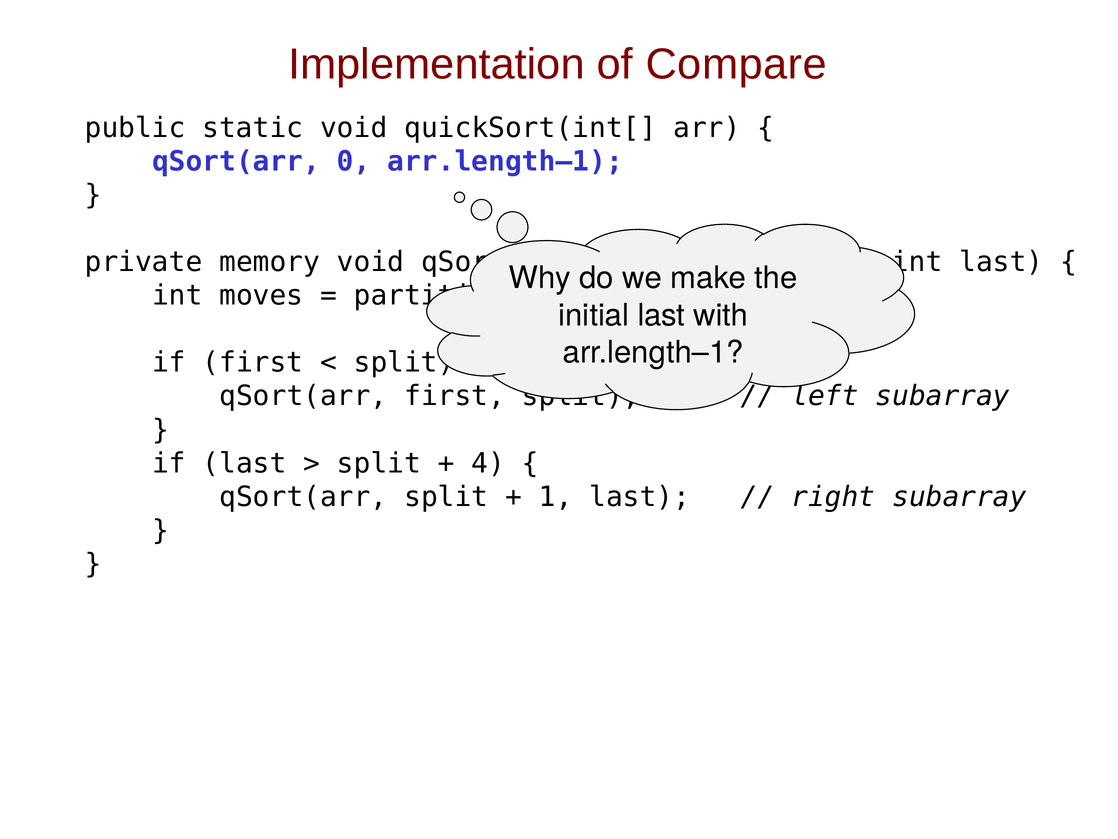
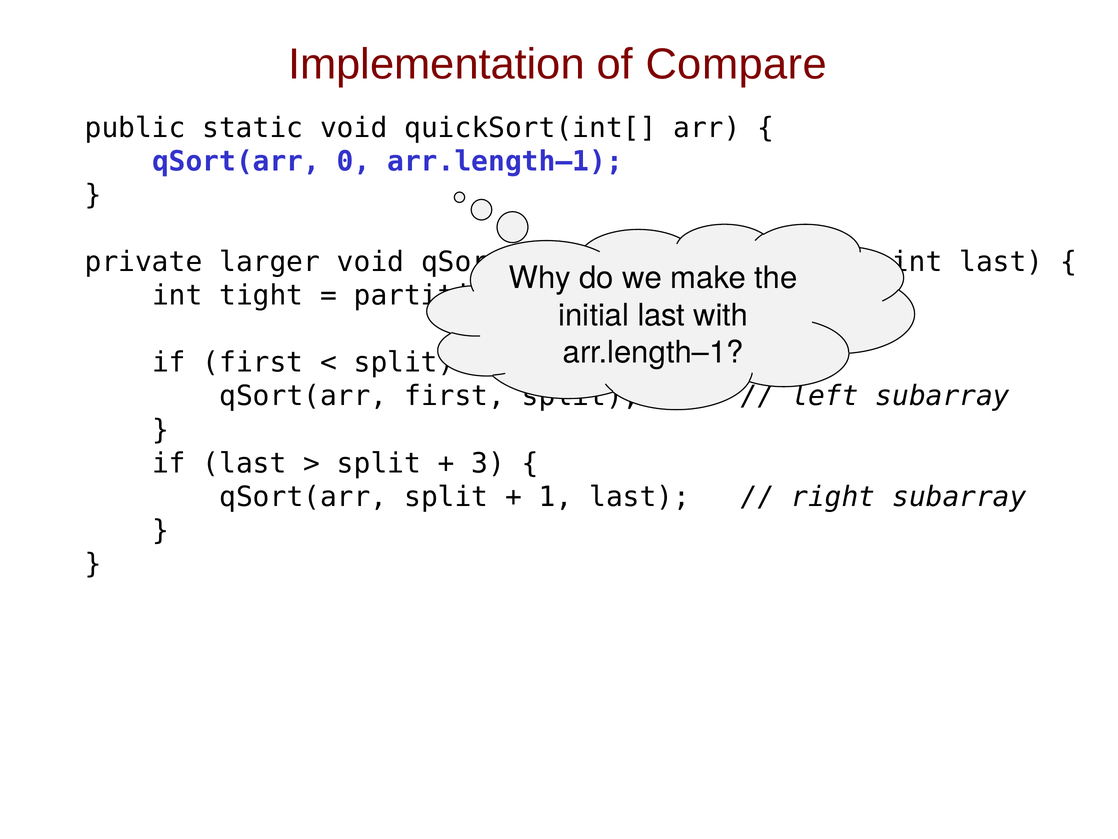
memory: memory -> larger
moves: moves -> tight
4: 4 -> 3
